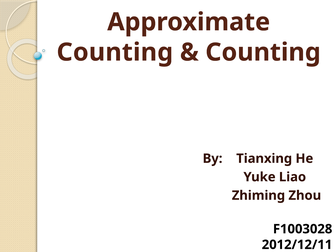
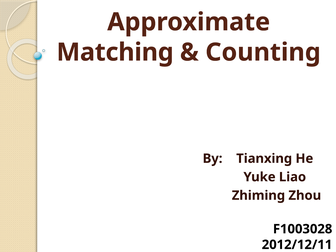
Counting at (115, 52): Counting -> Matching
